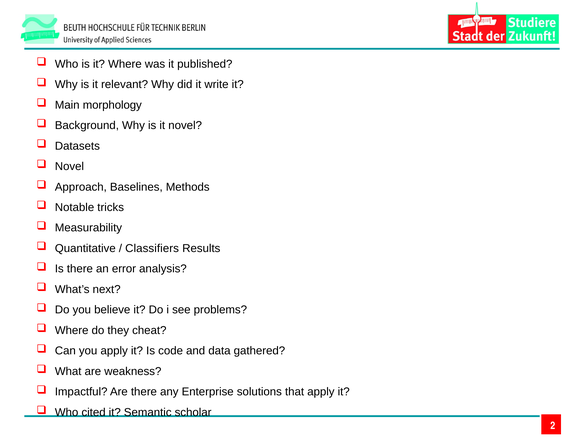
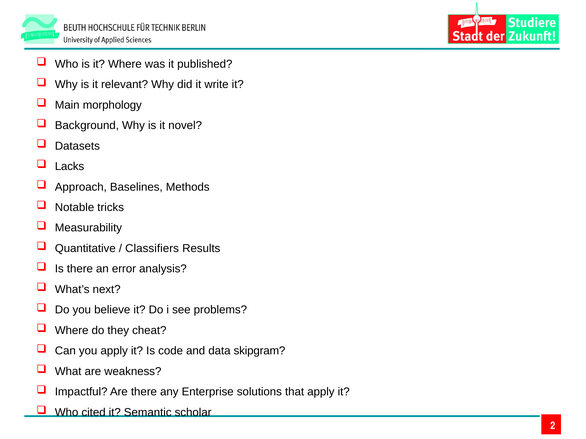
Novel at (69, 167): Novel -> Lacks
gathered: gathered -> skipgram
